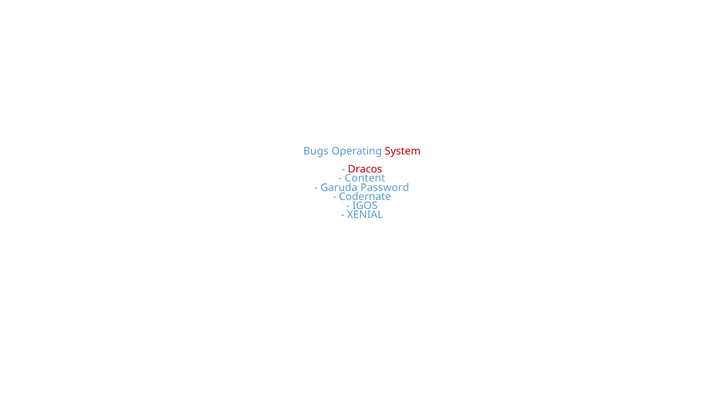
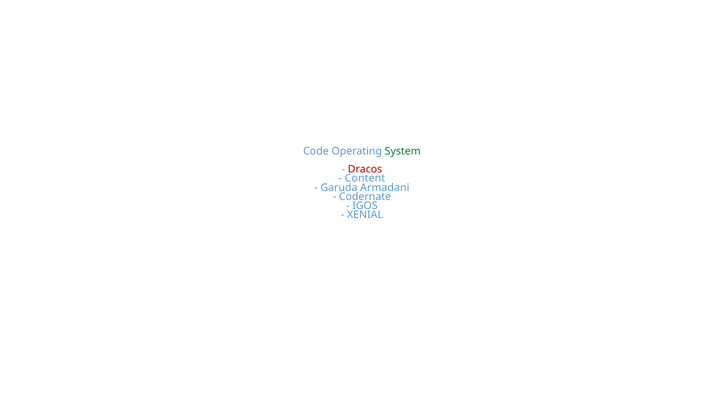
Bugs: Bugs -> Code
System colour: red -> green
Password: Password -> Armadani
